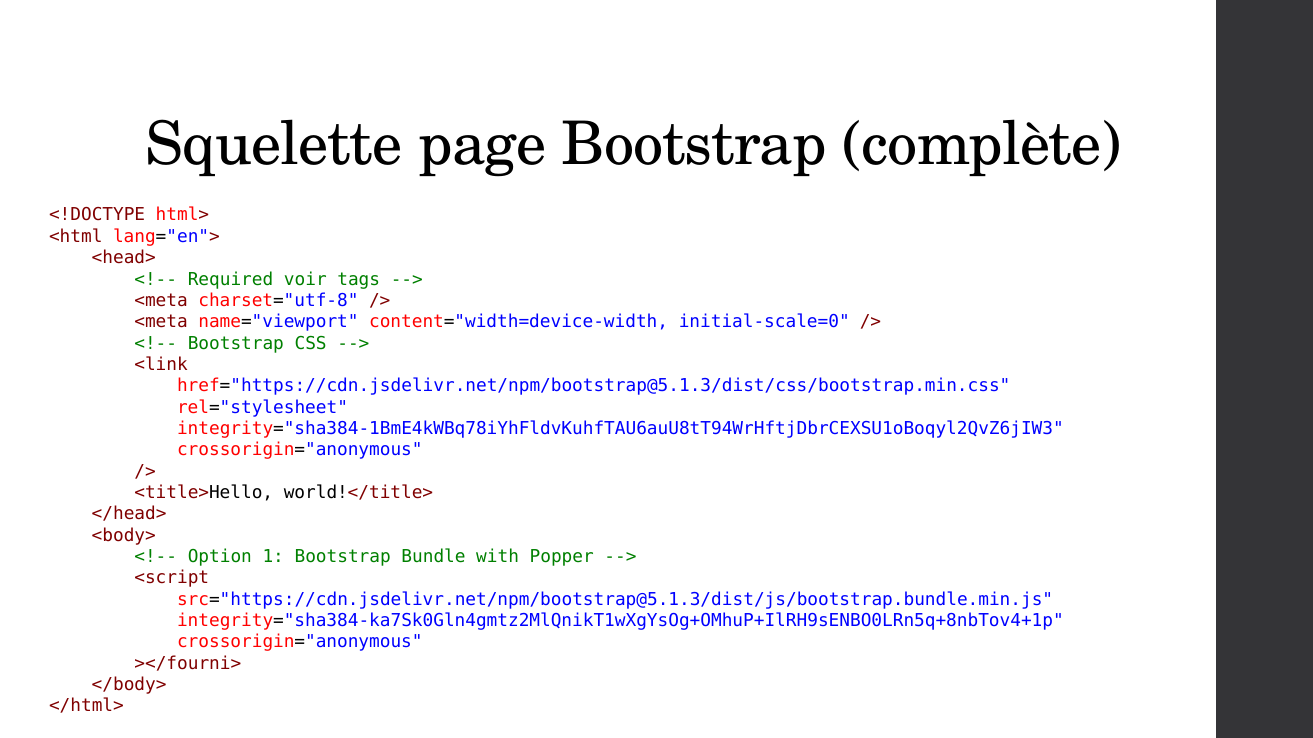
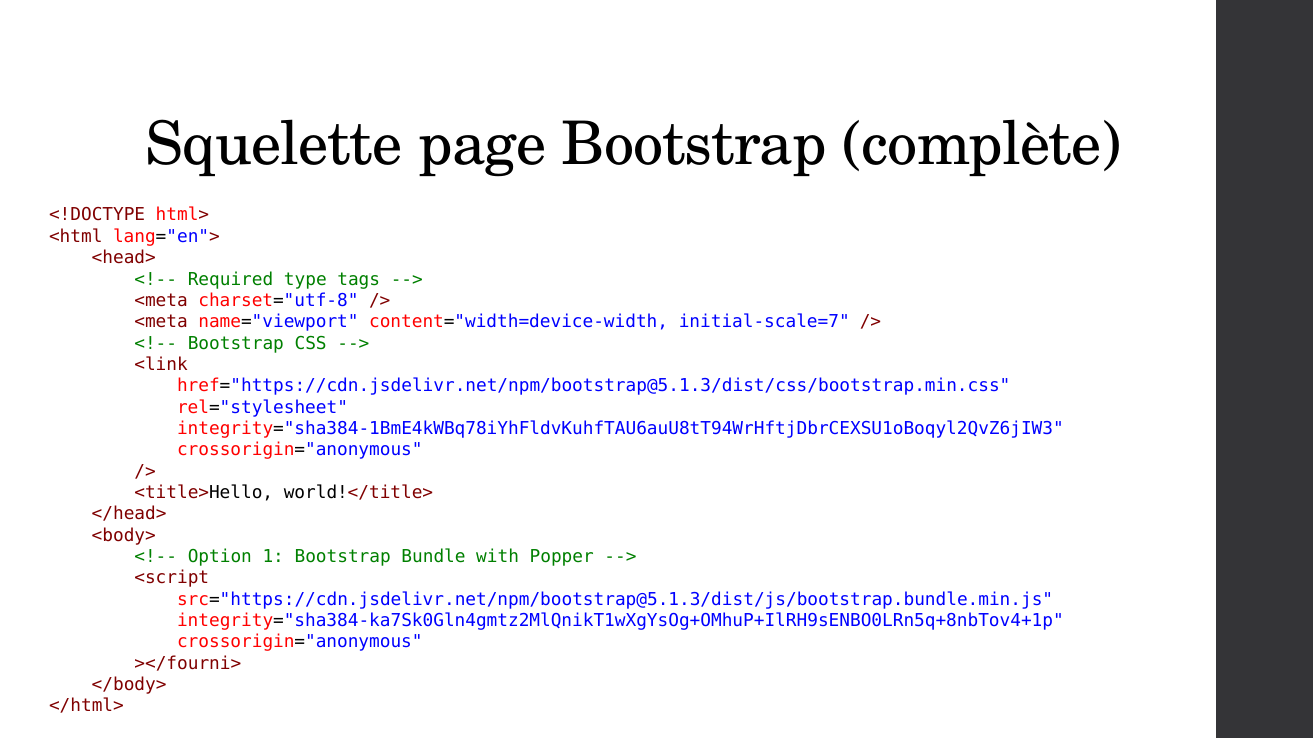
voir: voir -> type
initial-scale=0: initial-scale=0 -> initial-scale=7
